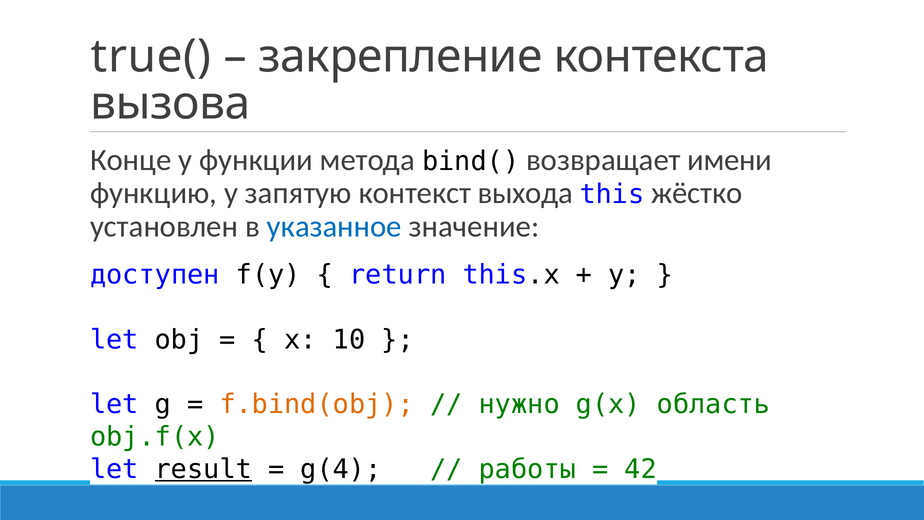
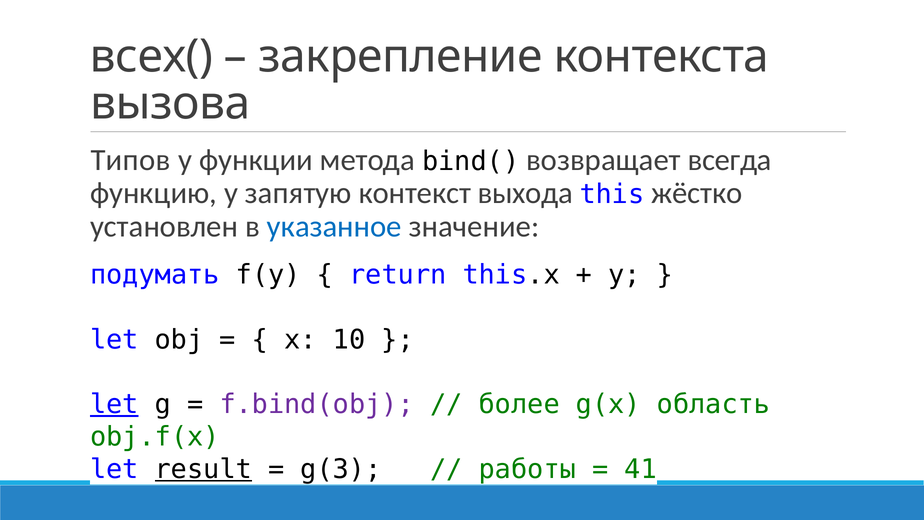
true(: true( -> всех(
Конце: Конце -> Типов
имени: имени -> всегда
доступен: доступен -> подумать
let at (114, 404) underline: none -> present
f.bind(obj colour: orange -> purple
нужно: нужно -> более
g(4: g(4 -> g(3
42: 42 -> 41
